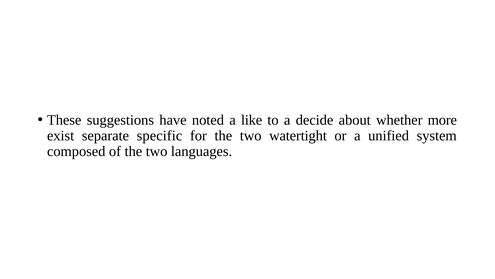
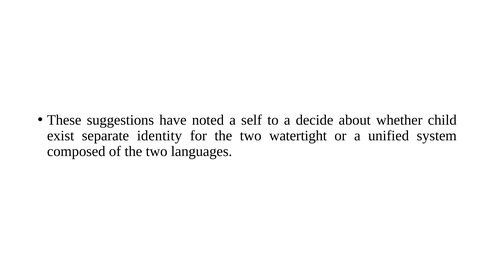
like: like -> self
more: more -> child
specific: specific -> identity
